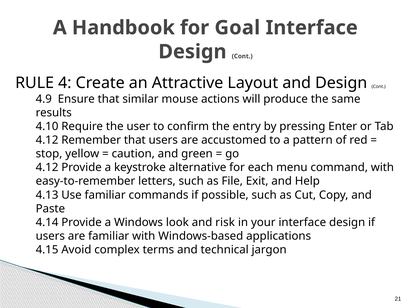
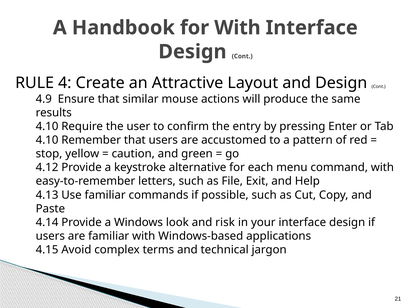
for Goal: Goal -> With
4.12 at (47, 140): 4.12 -> 4.10
